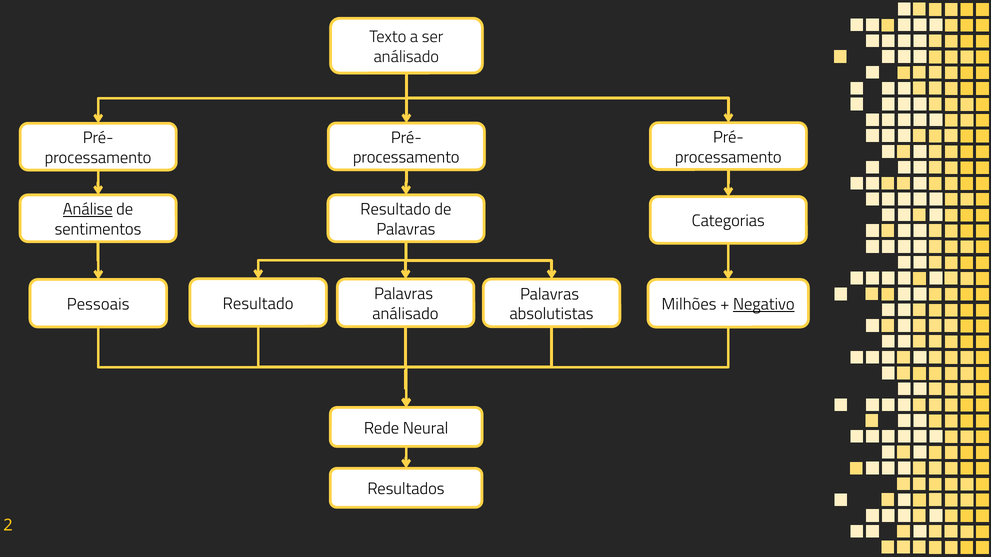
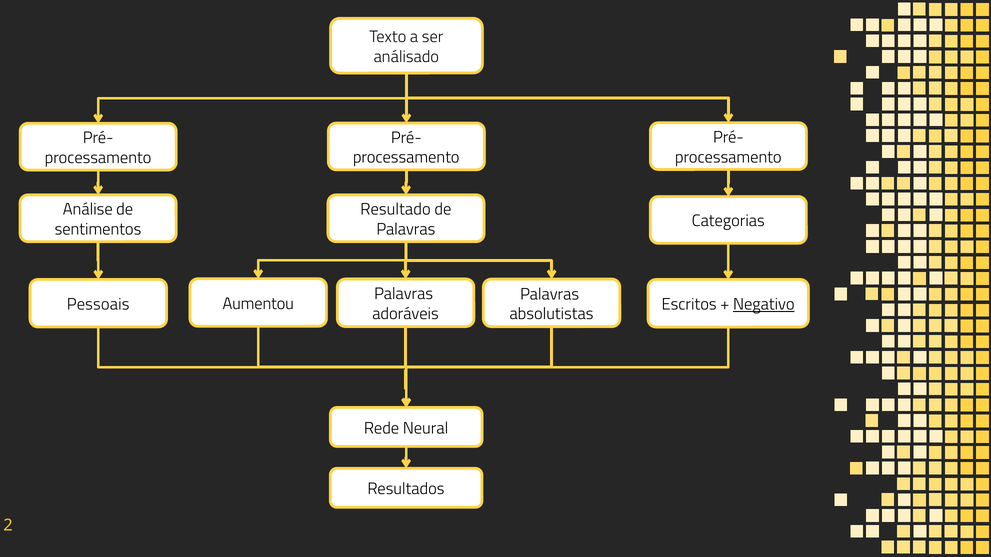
Análise underline: present -> none
Resultado at (258, 304): Resultado -> Aumentou
Milhões: Milhões -> Escritos
análisado at (405, 314): análisado -> adoráveis
